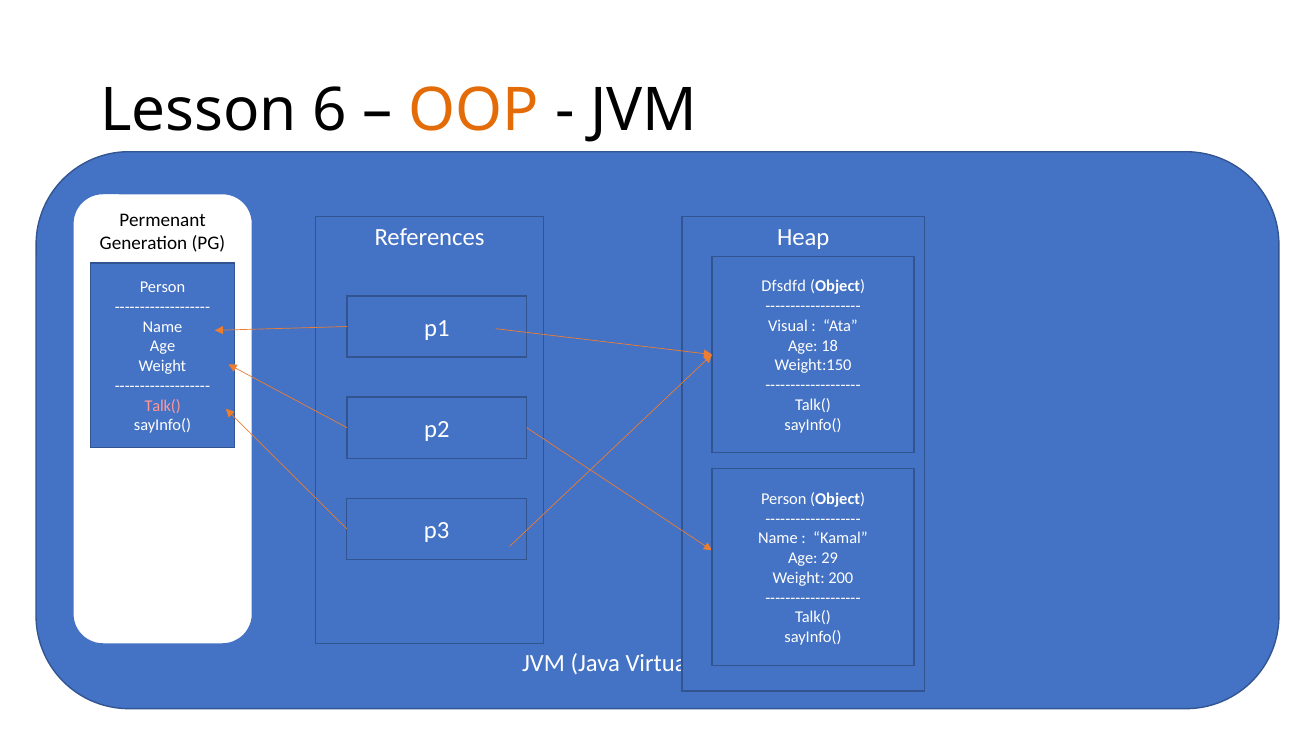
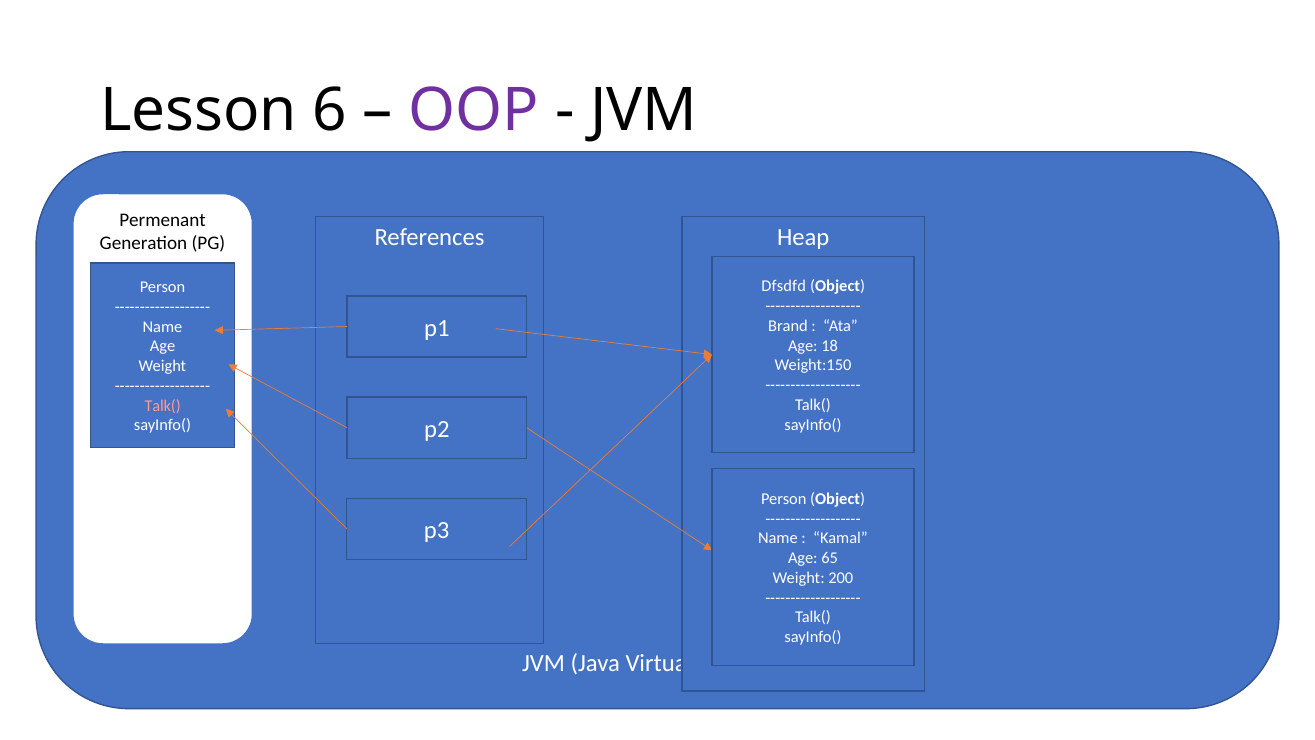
OOP colour: orange -> purple
Visual: Visual -> Brand
29: 29 -> 65
